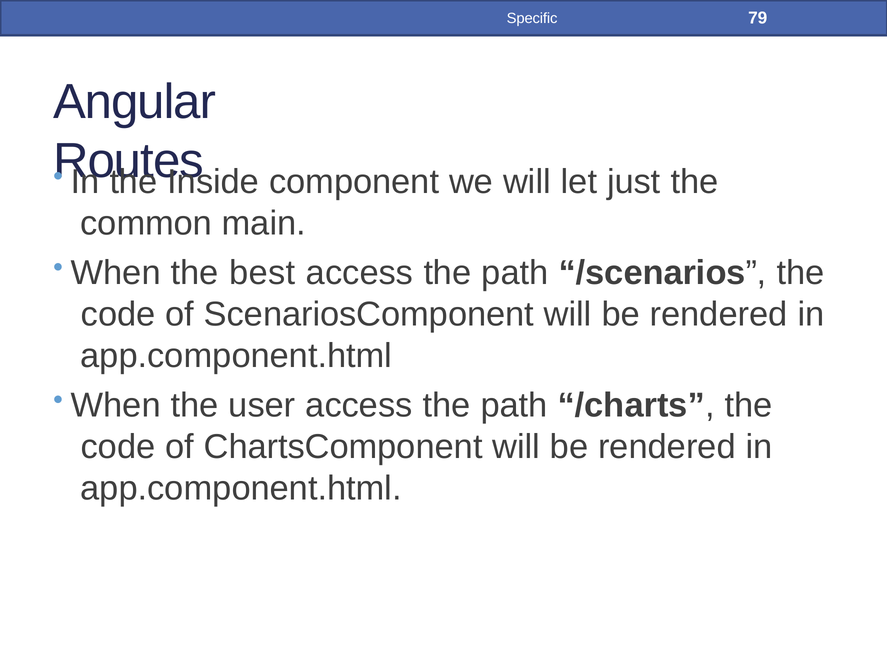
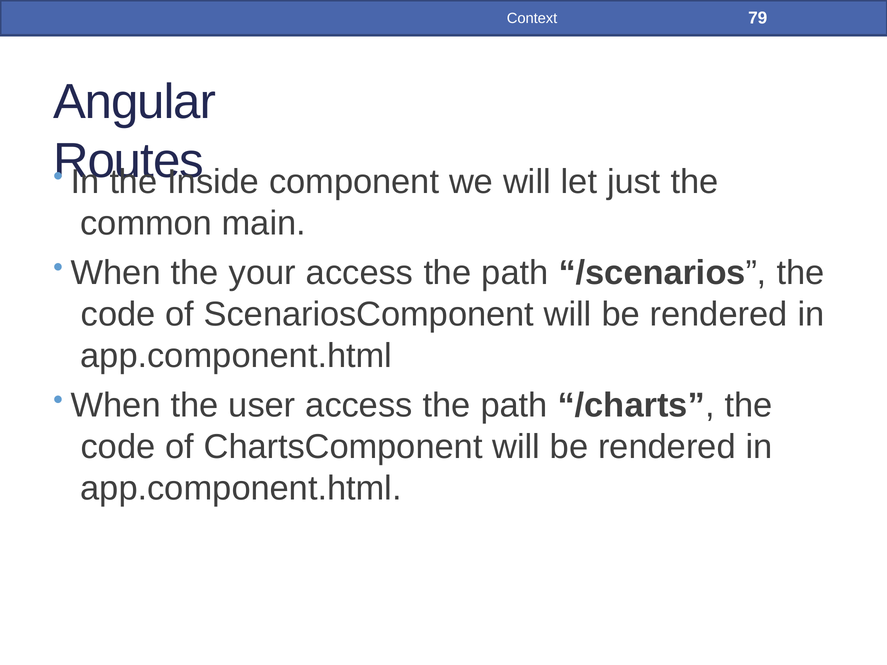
Specific: Specific -> Context
best: best -> your
